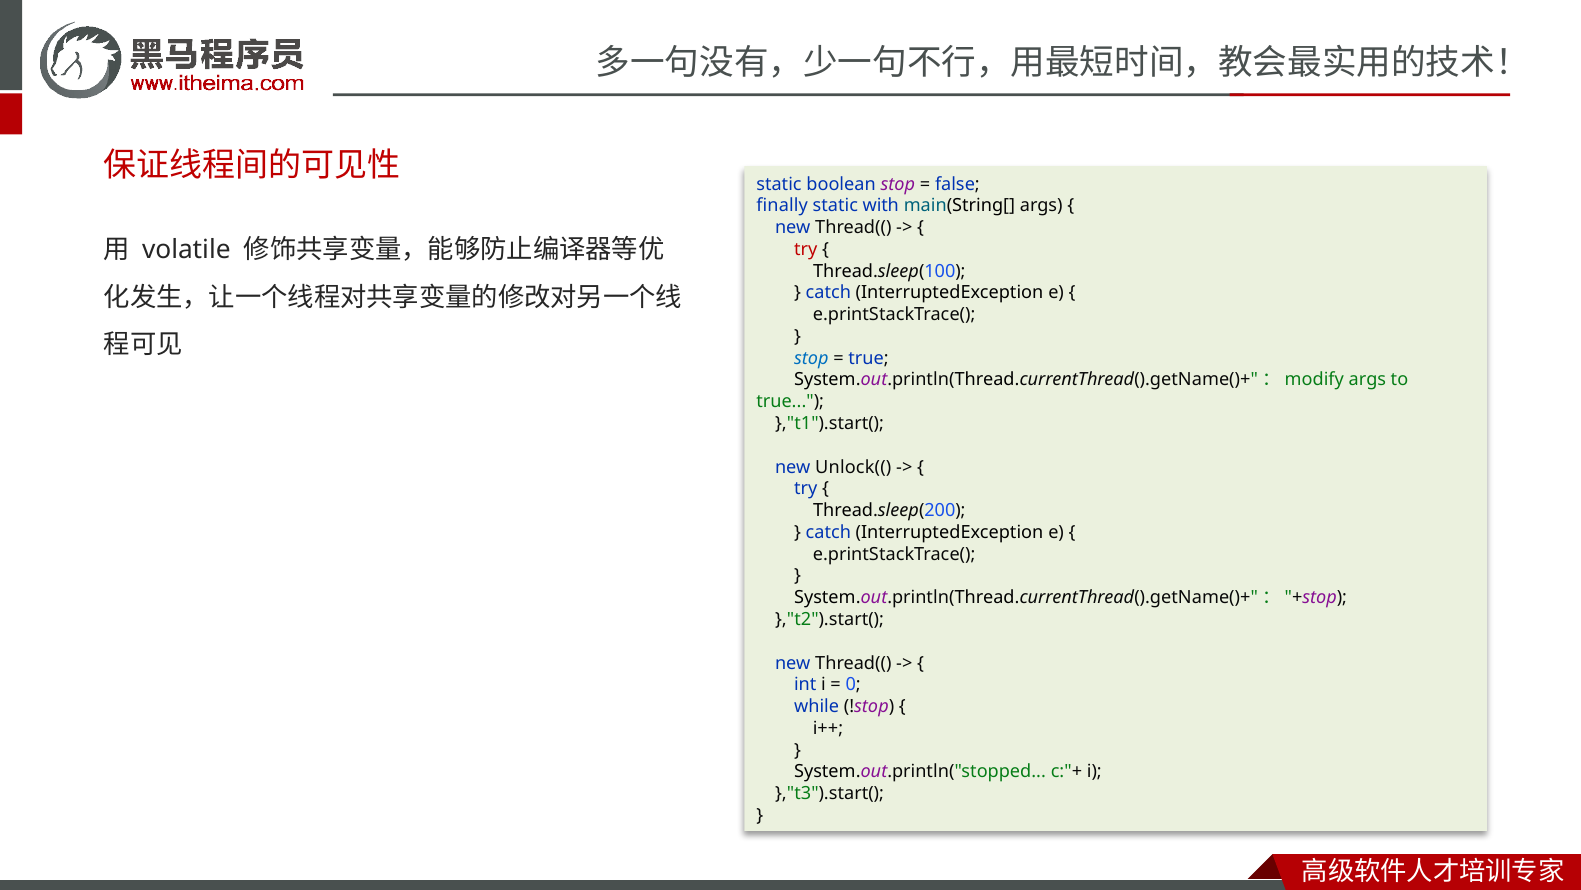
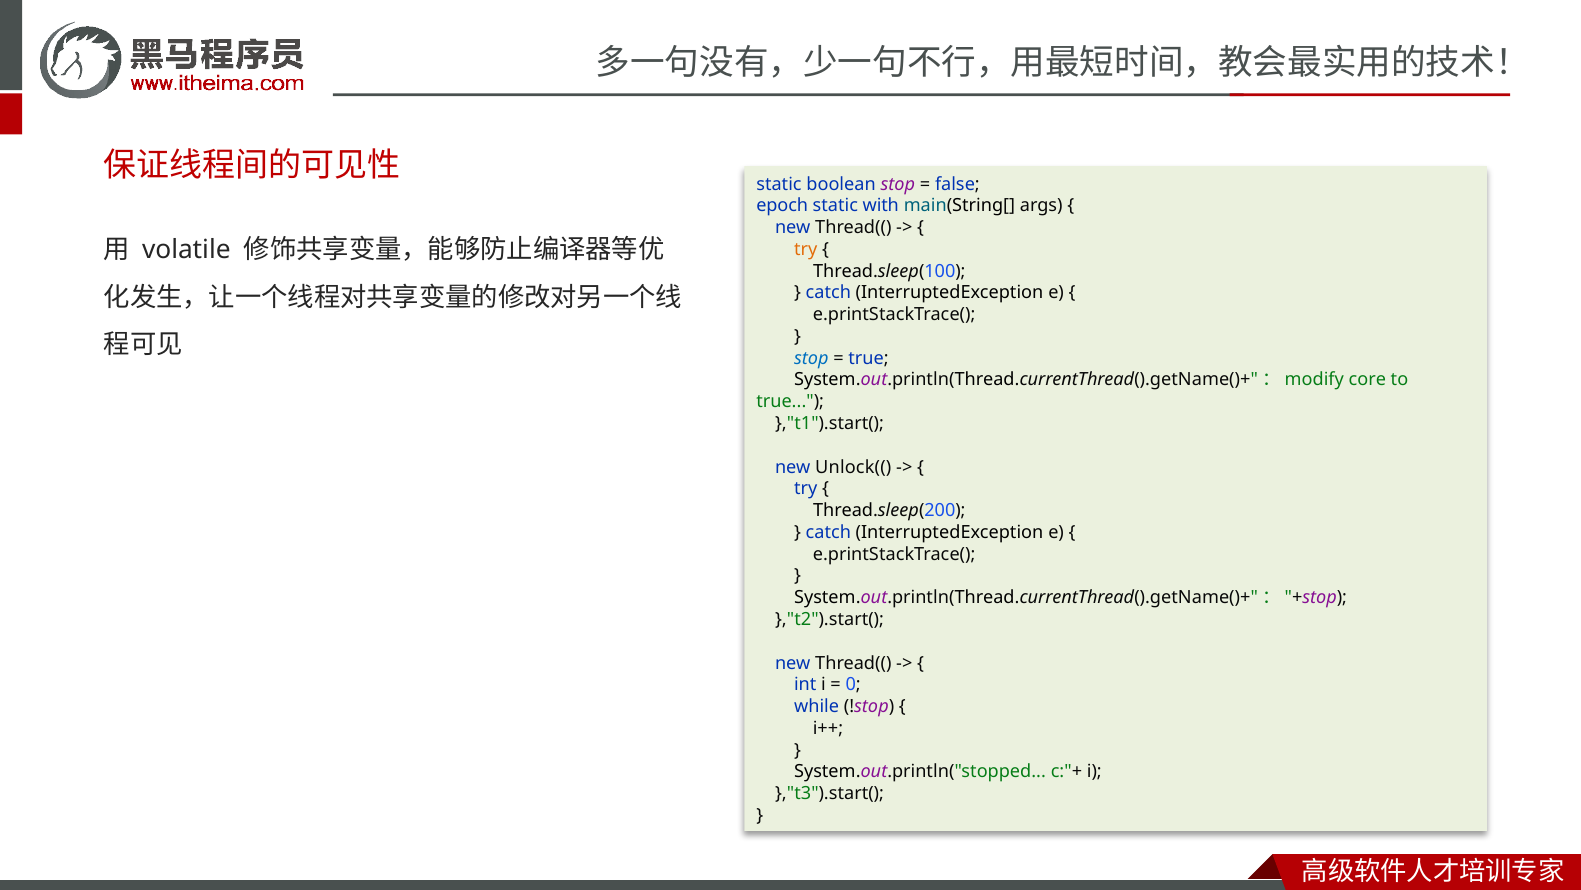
finally: finally -> epoch
try at (806, 249) colour: red -> orange
System.out.println(Thread.currentThread().getName()+"：modify args: args -> core
